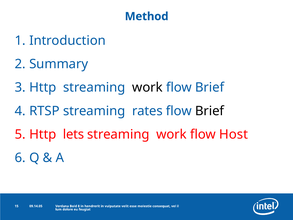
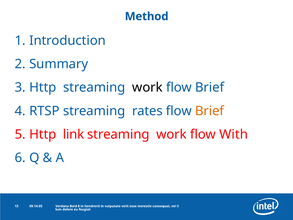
Brief at (210, 111) colour: black -> orange
lets: lets -> link
Host: Host -> With
